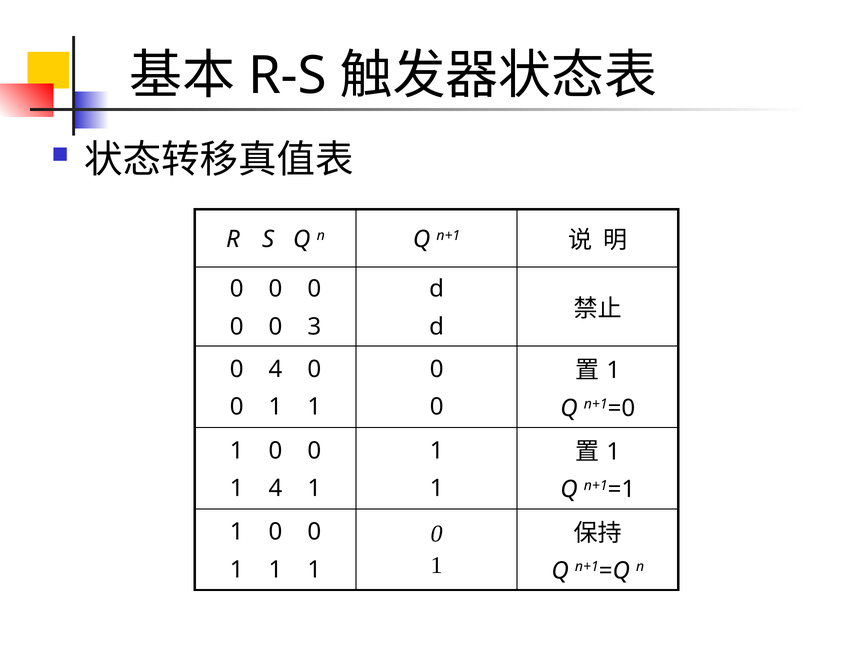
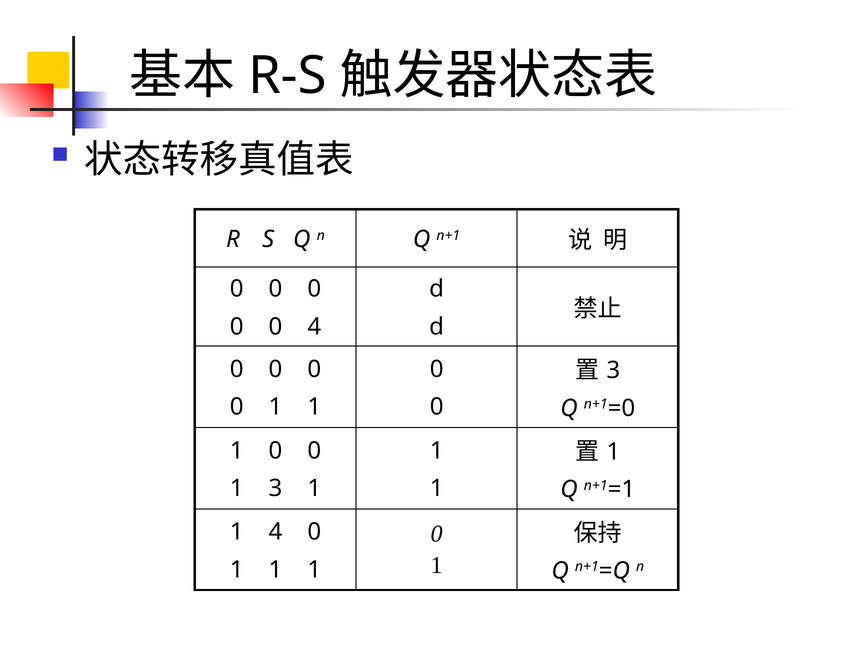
0 3: 3 -> 4
1 at (613, 371): 1 -> 3
4 at (275, 370): 4 -> 0
1 4: 4 -> 3
0 at (275, 532): 0 -> 4
